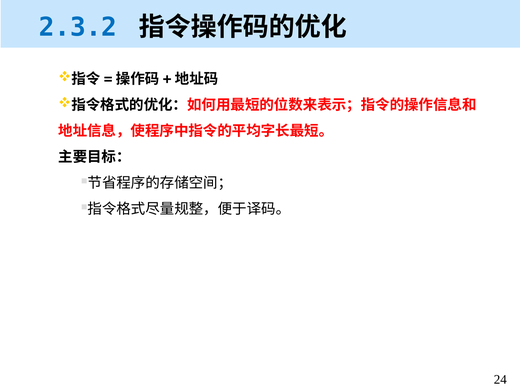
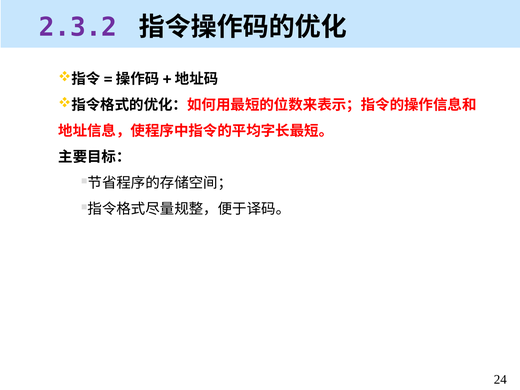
2.3.2 colour: blue -> purple
